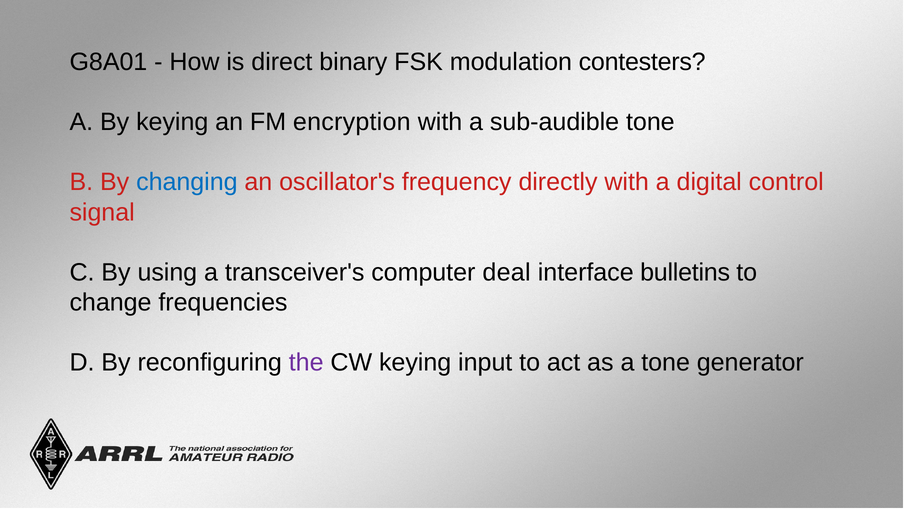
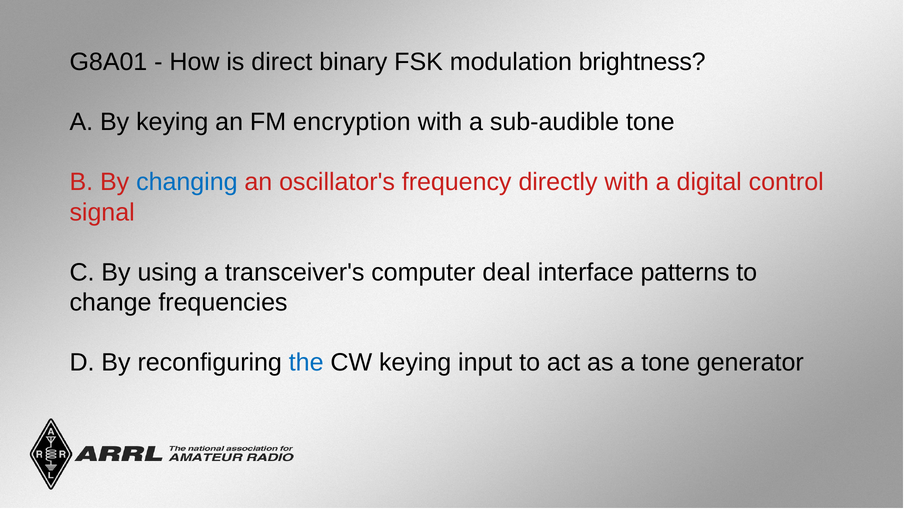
contesters: contesters -> brightness
bulletins: bulletins -> patterns
the colour: purple -> blue
